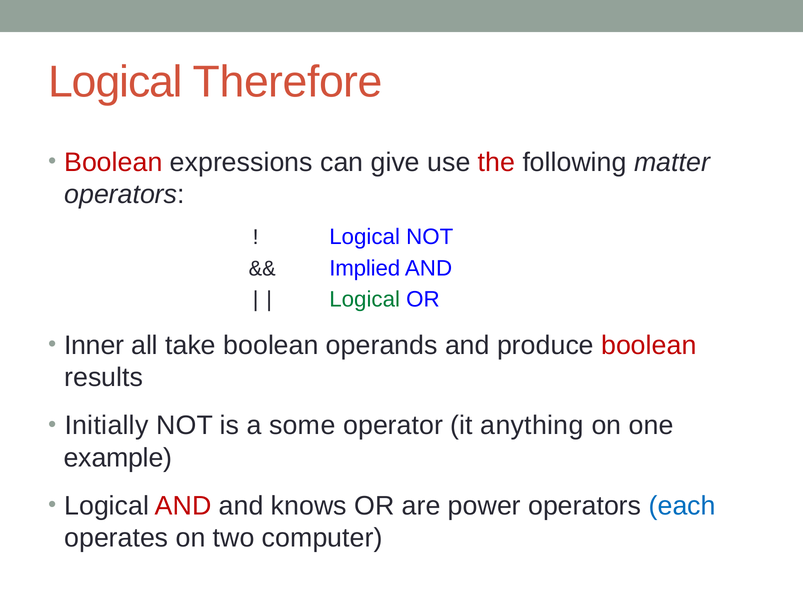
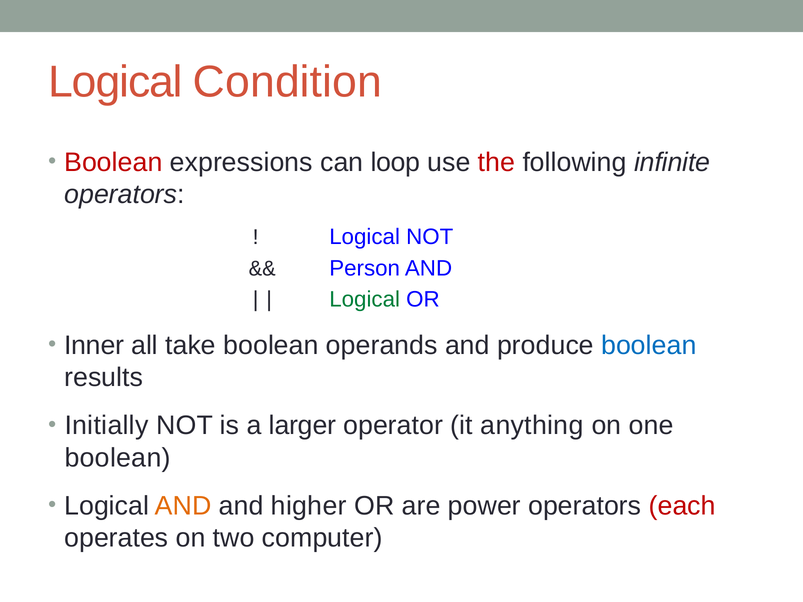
Therefore: Therefore -> Condition
give: give -> loop
matter: matter -> infinite
Implied: Implied -> Person
boolean at (649, 346) colour: red -> blue
some: some -> larger
example at (118, 458): example -> boolean
AND at (183, 506) colour: red -> orange
knows: knows -> higher
each colour: blue -> red
